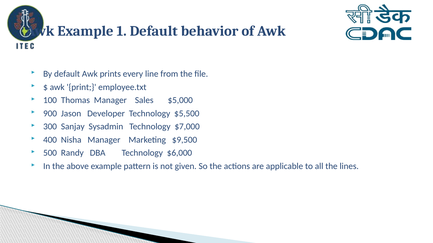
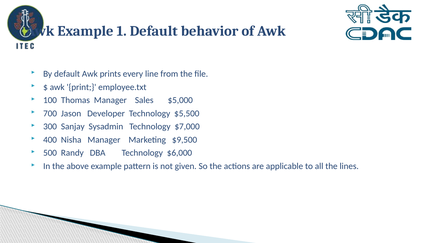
900: 900 -> 700
